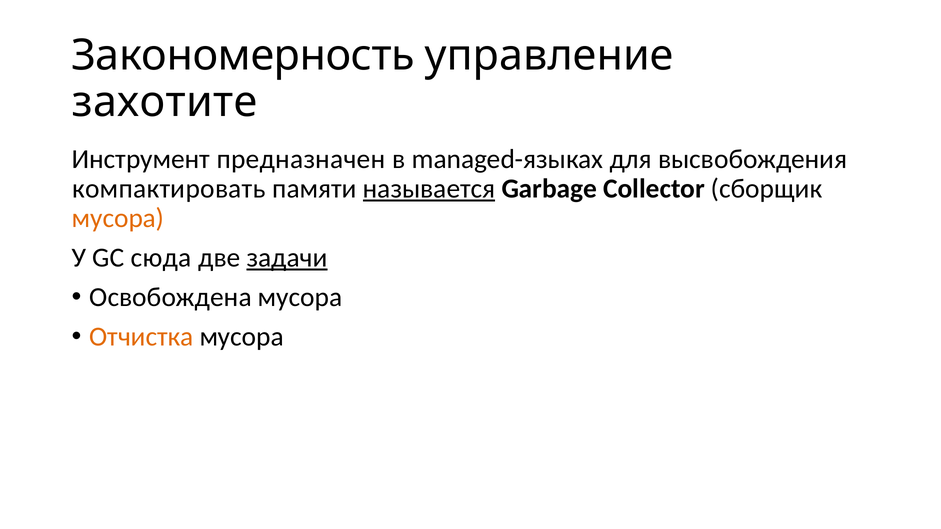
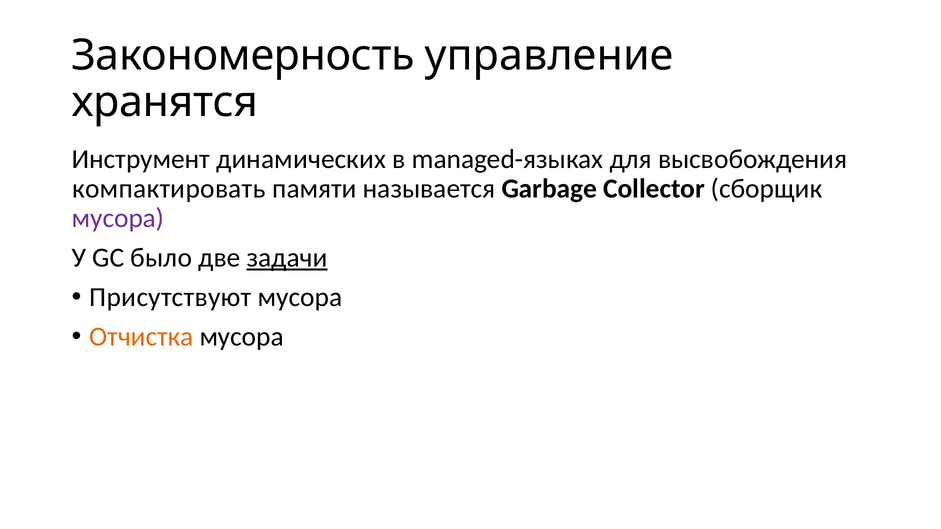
захотите: захотите -> хранятся
предназначен: предназначен -> динамических
называется underline: present -> none
мусора at (118, 218) colour: orange -> purple
сюда: сюда -> было
Освобождена: Освобождена -> Присутствуют
